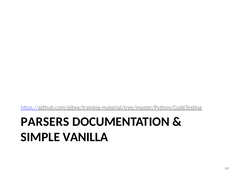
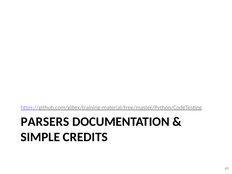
VANILLA: VANILLA -> CREDITS
